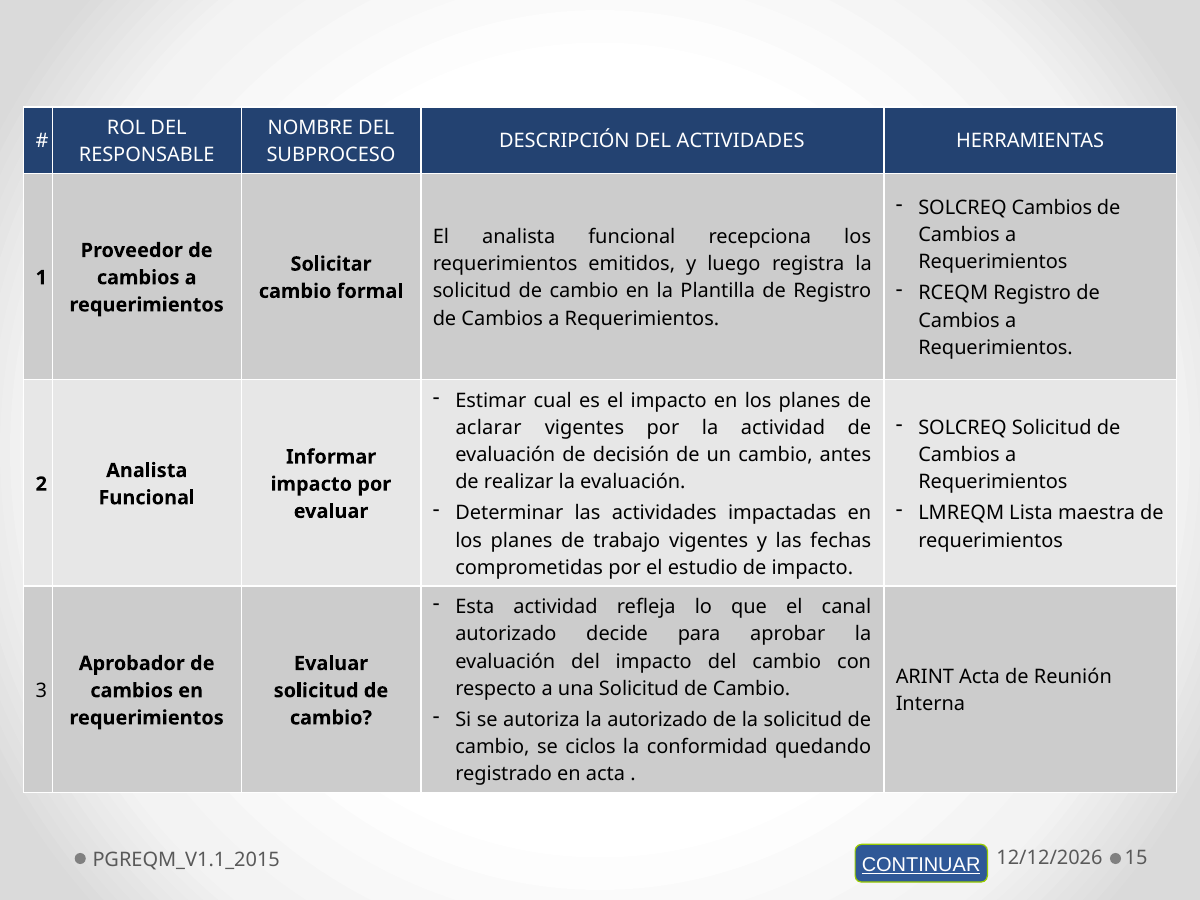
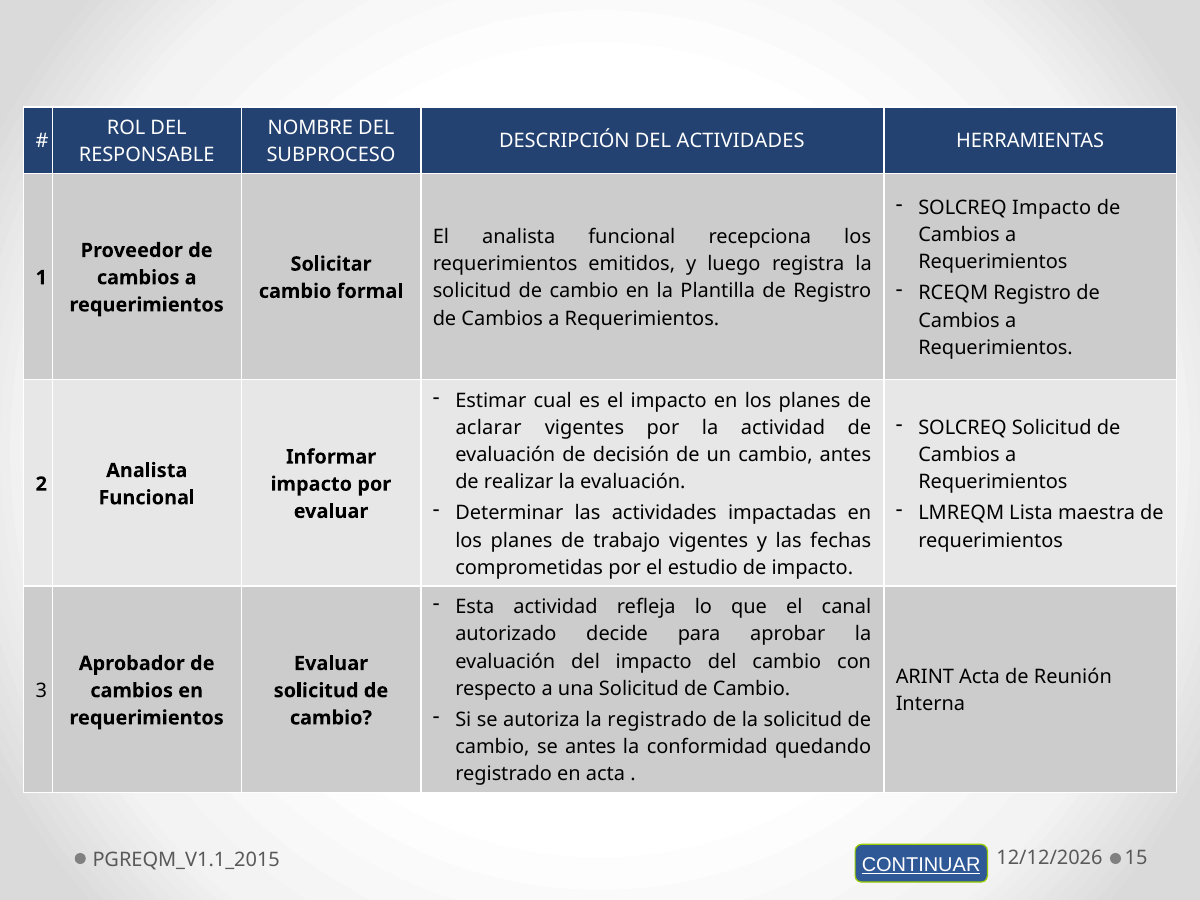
SOLCREQ Cambios: Cambios -> Impacto
la autorizado: autorizado -> registrado
se ciclos: ciclos -> antes
